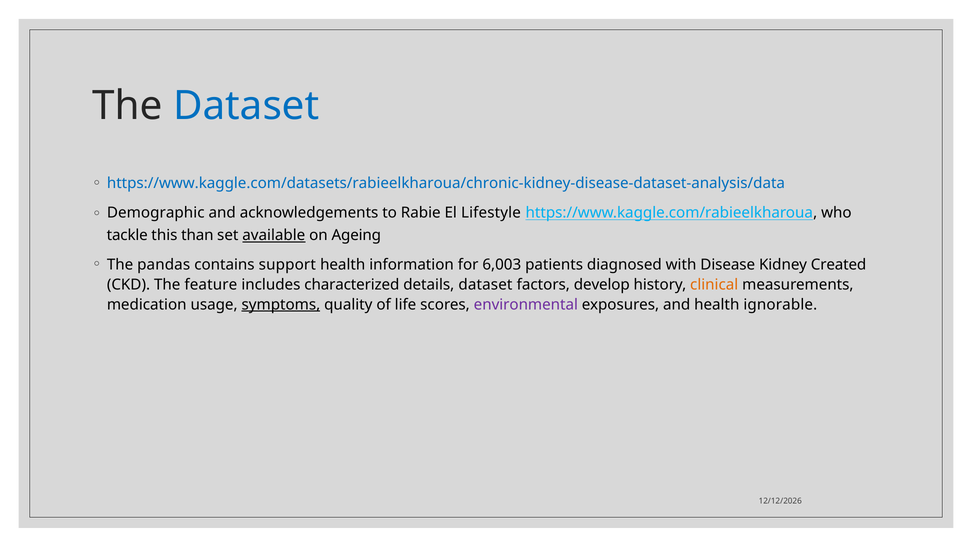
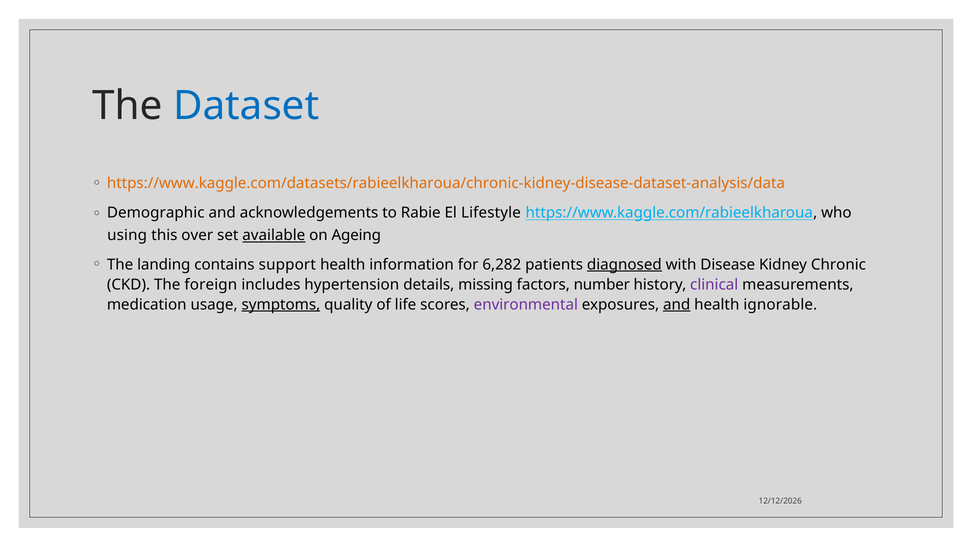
https://www.kaggle.com/datasets/rabieelkharoua/chronic-kidney-disease-dataset-analysis/data colour: blue -> orange
tackle: tackle -> using
than: than -> over
pandas: pandas -> landing
6,003: 6,003 -> 6,282
diagnosed underline: none -> present
Created: Created -> Chronic
feature: feature -> foreign
characterized: characterized -> hypertension
details dataset: dataset -> missing
develop: develop -> number
clinical colour: orange -> purple
and at (677, 305) underline: none -> present
